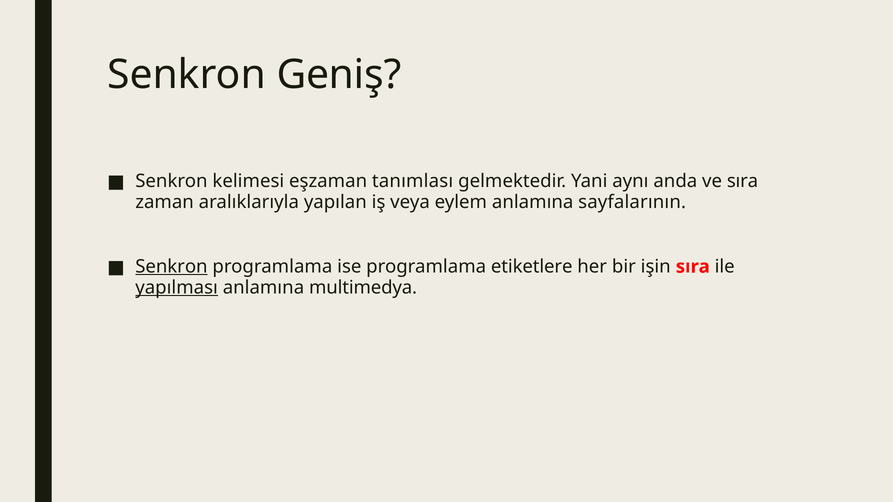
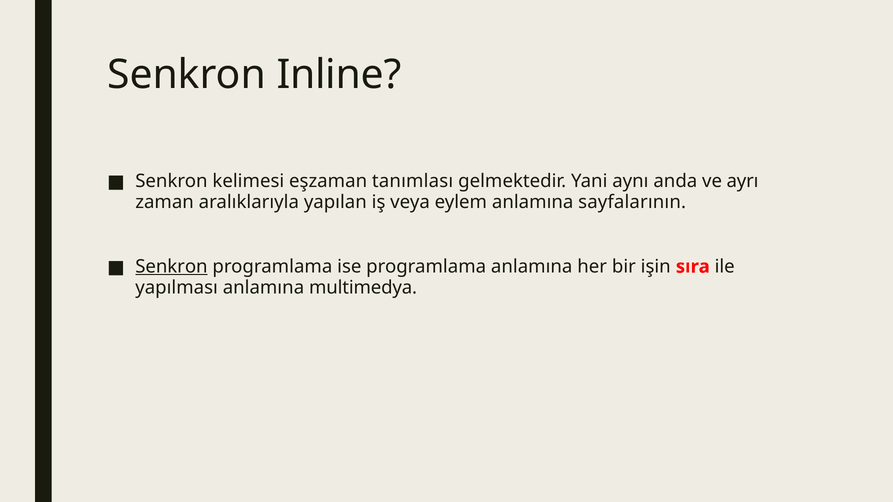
Geniş: Geniş -> Inline
ve sıra: sıra -> ayrı
programlama etiketlere: etiketlere -> anlamına
yapılması underline: present -> none
